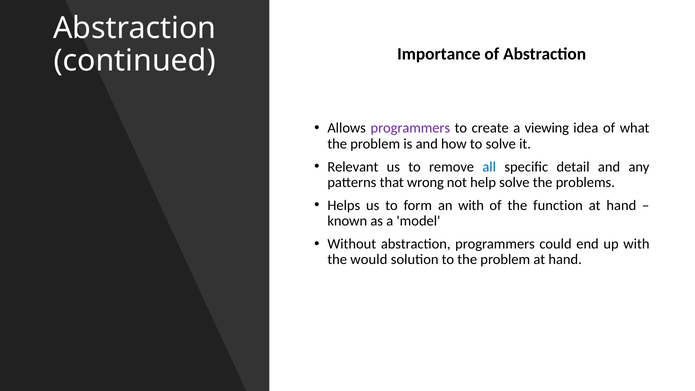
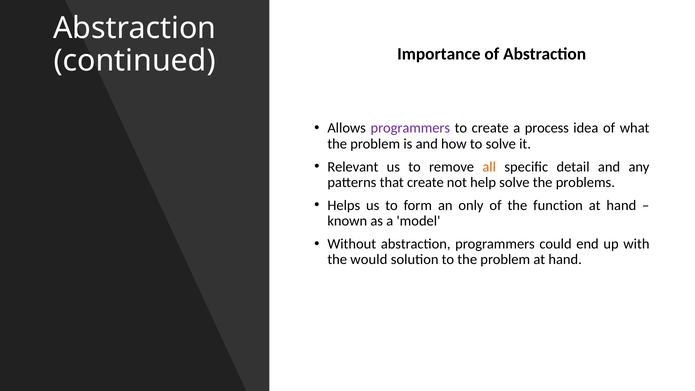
viewing: viewing -> process
all colour: blue -> orange
that wrong: wrong -> create
an with: with -> only
